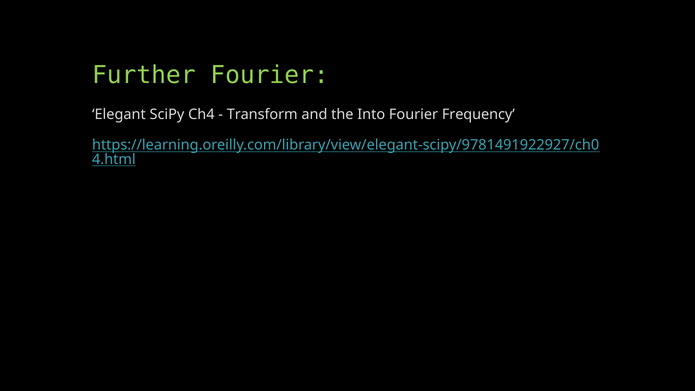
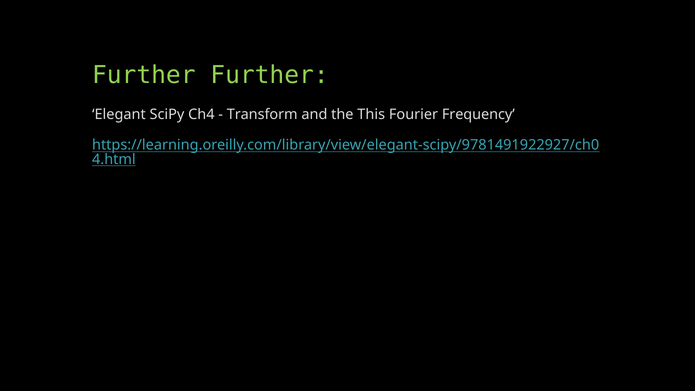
Further Fourier: Fourier -> Further
Into: Into -> This
